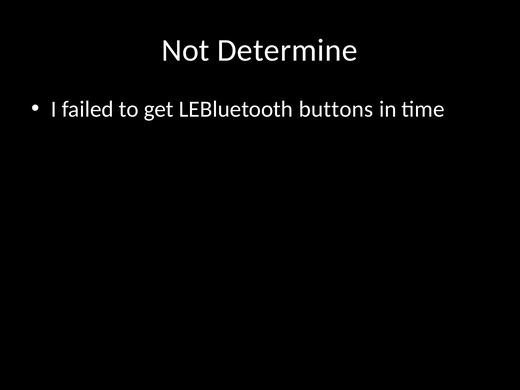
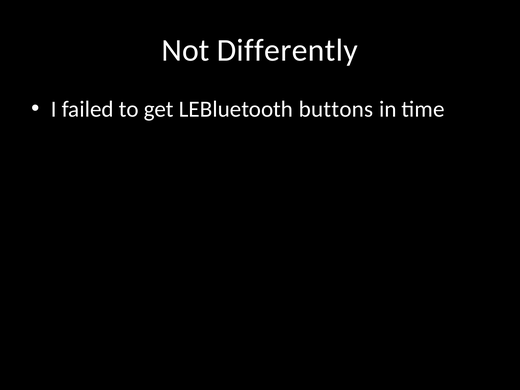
Determine: Determine -> Differently
